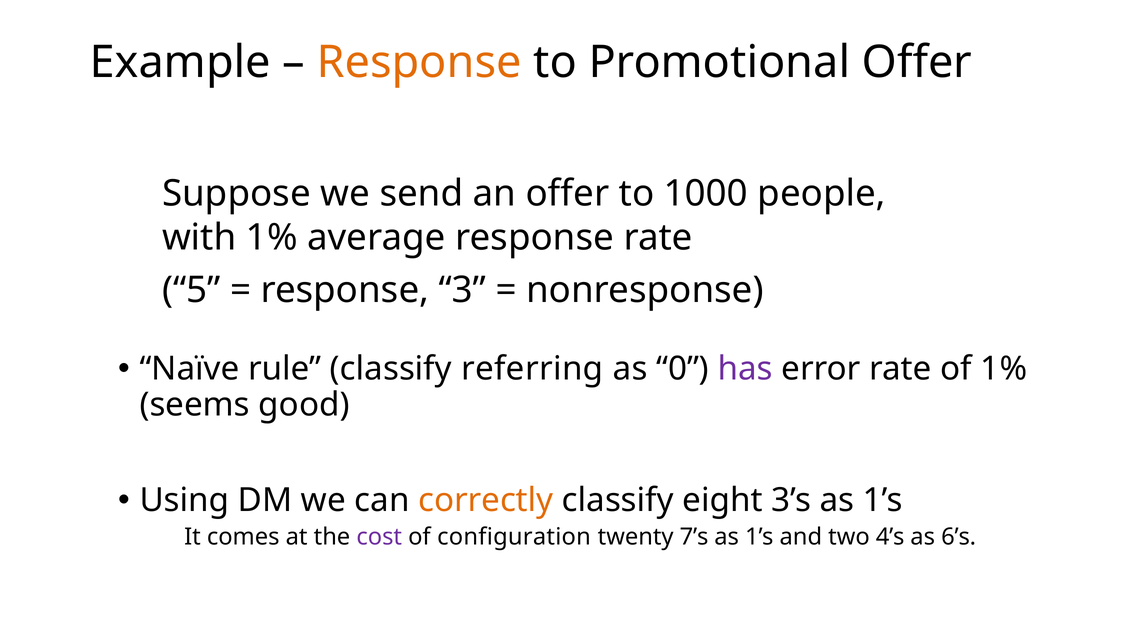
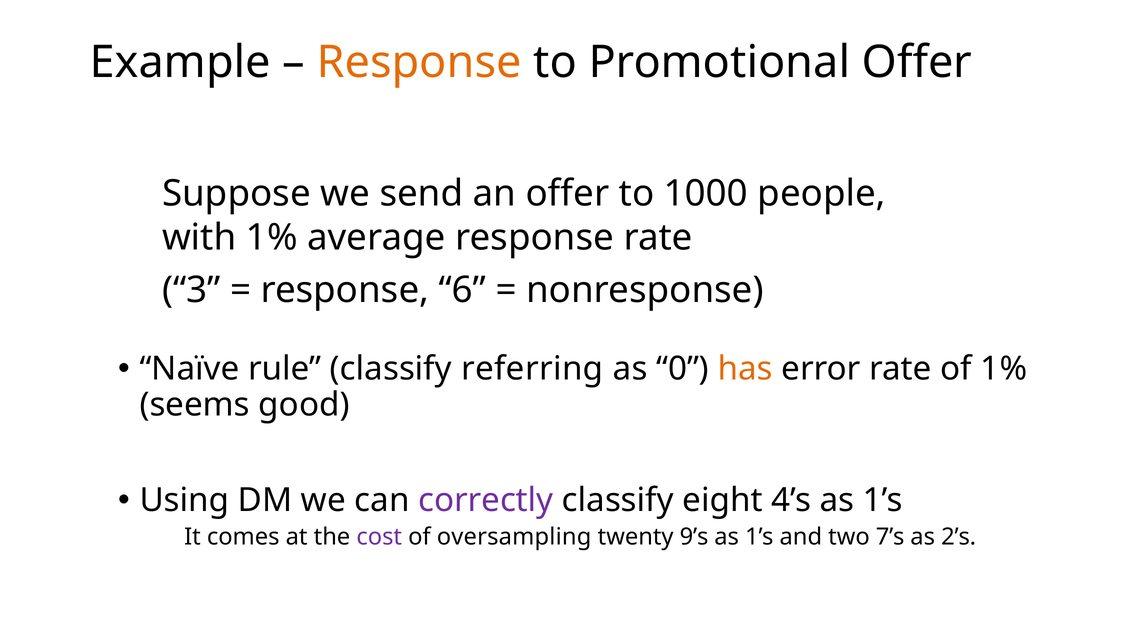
5: 5 -> 3
3: 3 -> 6
has colour: purple -> orange
correctly colour: orange -> purple
3’s: 3’s -> 4’s
configuration: configuration -> oversampling
7’s: 7’s -> 9’s
4’s: 4’s -> 7’s
6’s: 6’s -> 2’s
